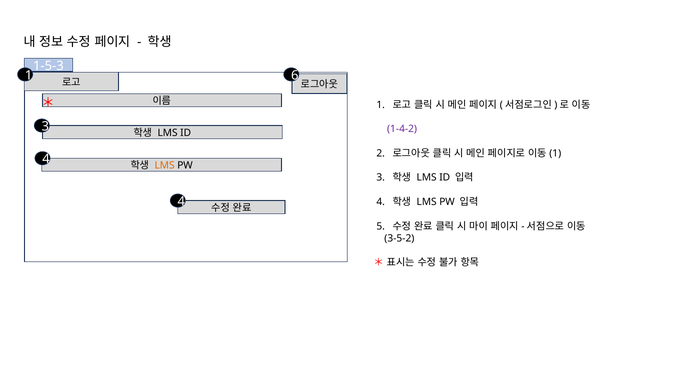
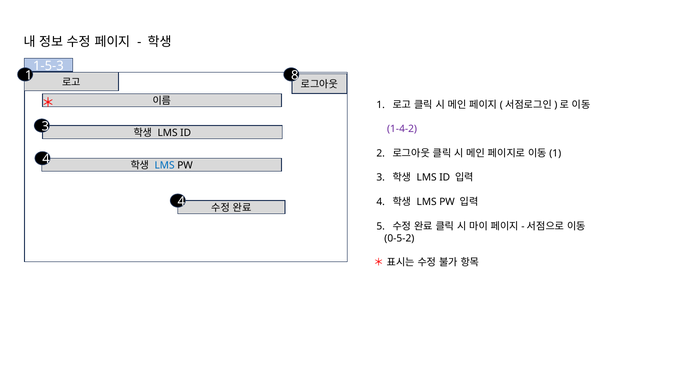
6: 6 -> 8
LMS at (165, 166) colour: orange -> blue
3-5-2: 3-5-2 -> 0-5-2
